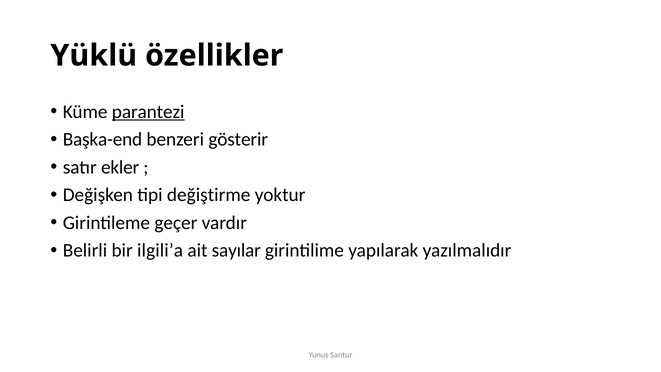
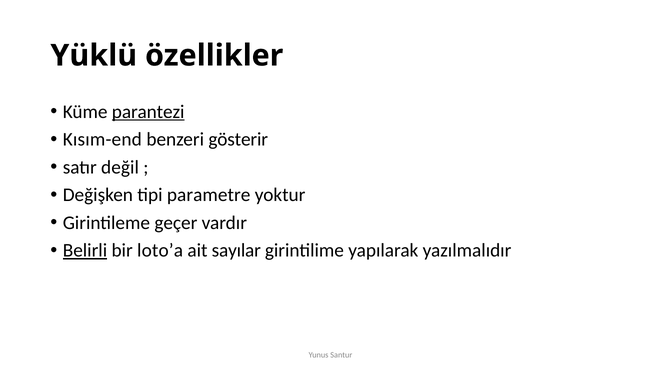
Başka-end: Başka-end -> Kısım-end
ekler: ekler -> değil
değiştirme: değiştirme -> parametre
Belirli underline: none -> present
ilgili’a: ilgili’a -> loto’a
